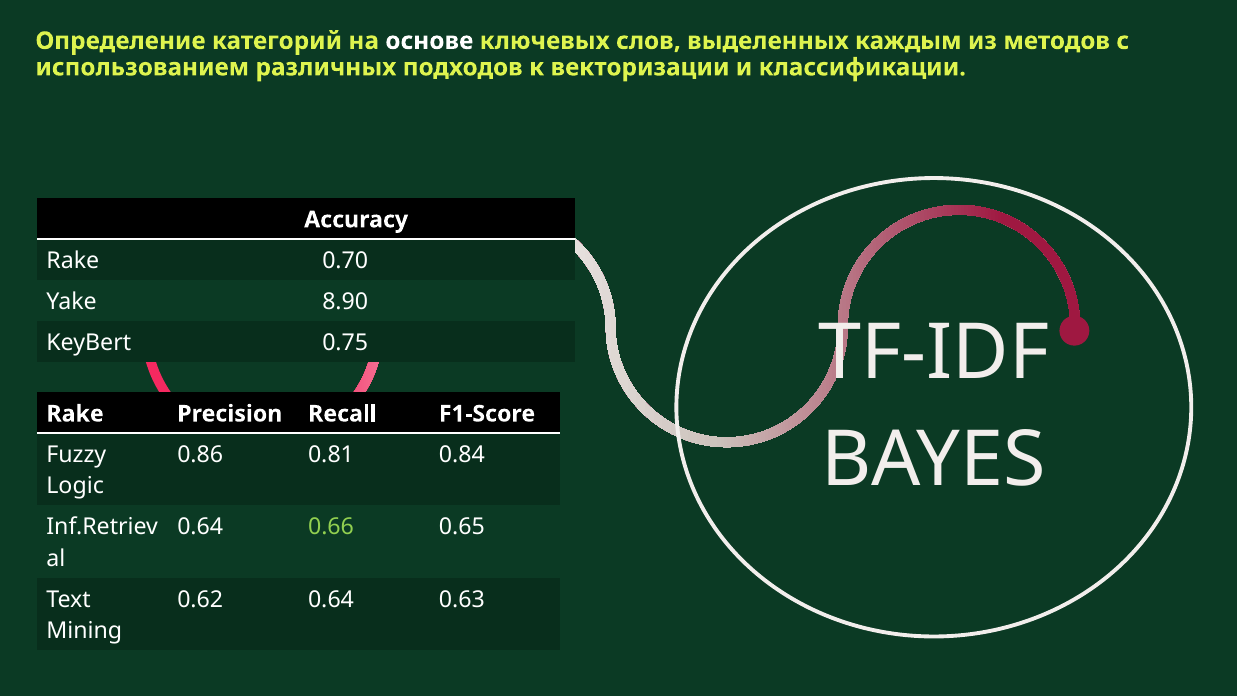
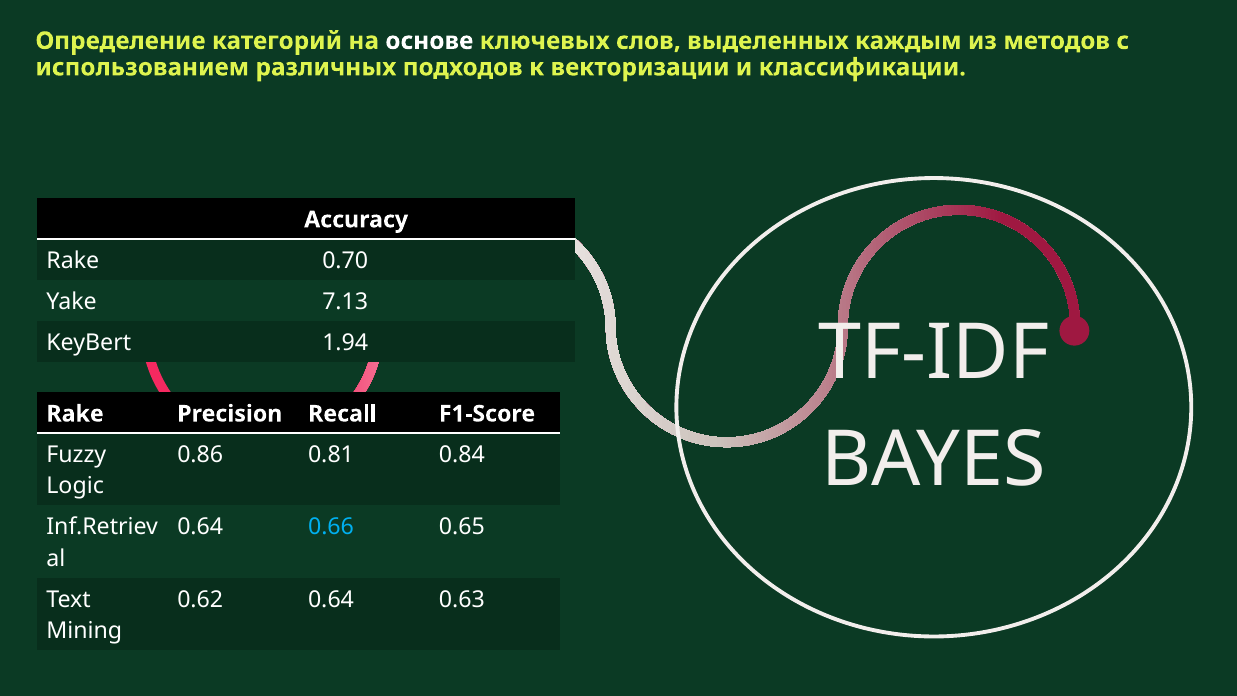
8.90: 8.90 -> 7.13
0.75: 0.75 -> 1.94
0.66 colour: light green -> light blue
